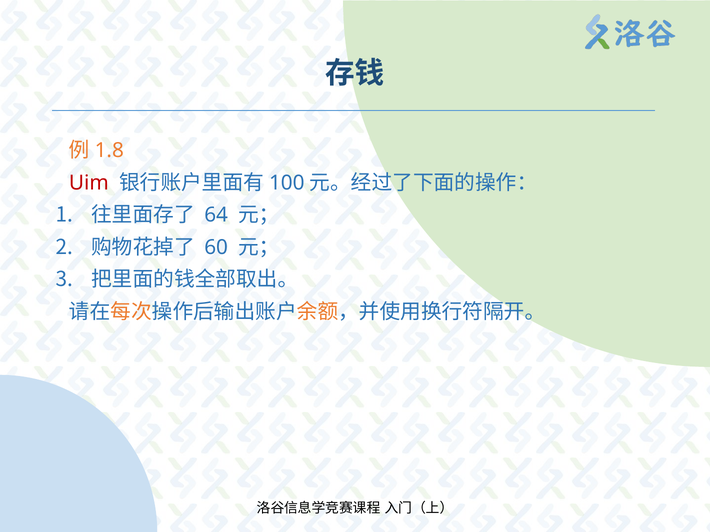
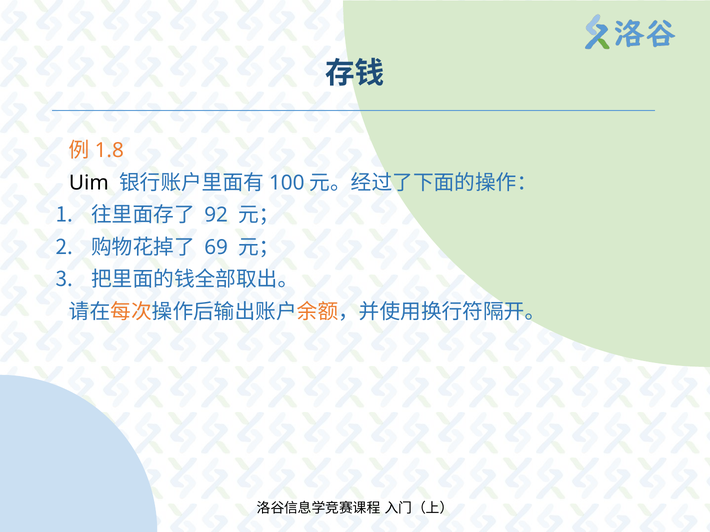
Uim colour: red -> black
64: 64 -> 92
60: 60 -> 69
